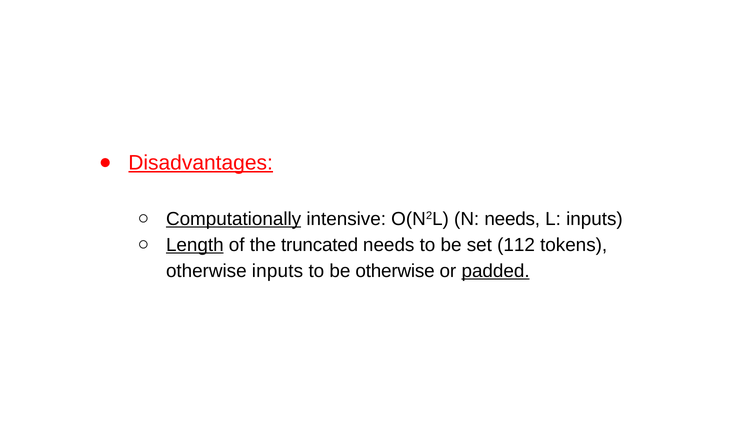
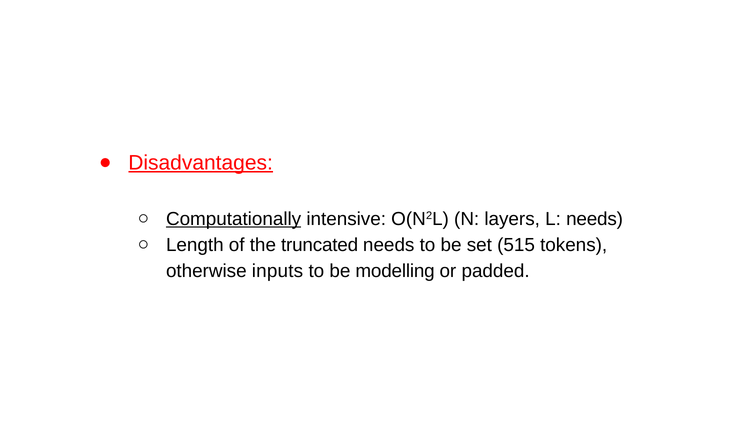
N needs: needs -> layers
L inputs: inputs -> needs
Length underline: present -> none
112: 112 -> 515
be otherwise: otherwise -> modelling
padded underline: present -> none
